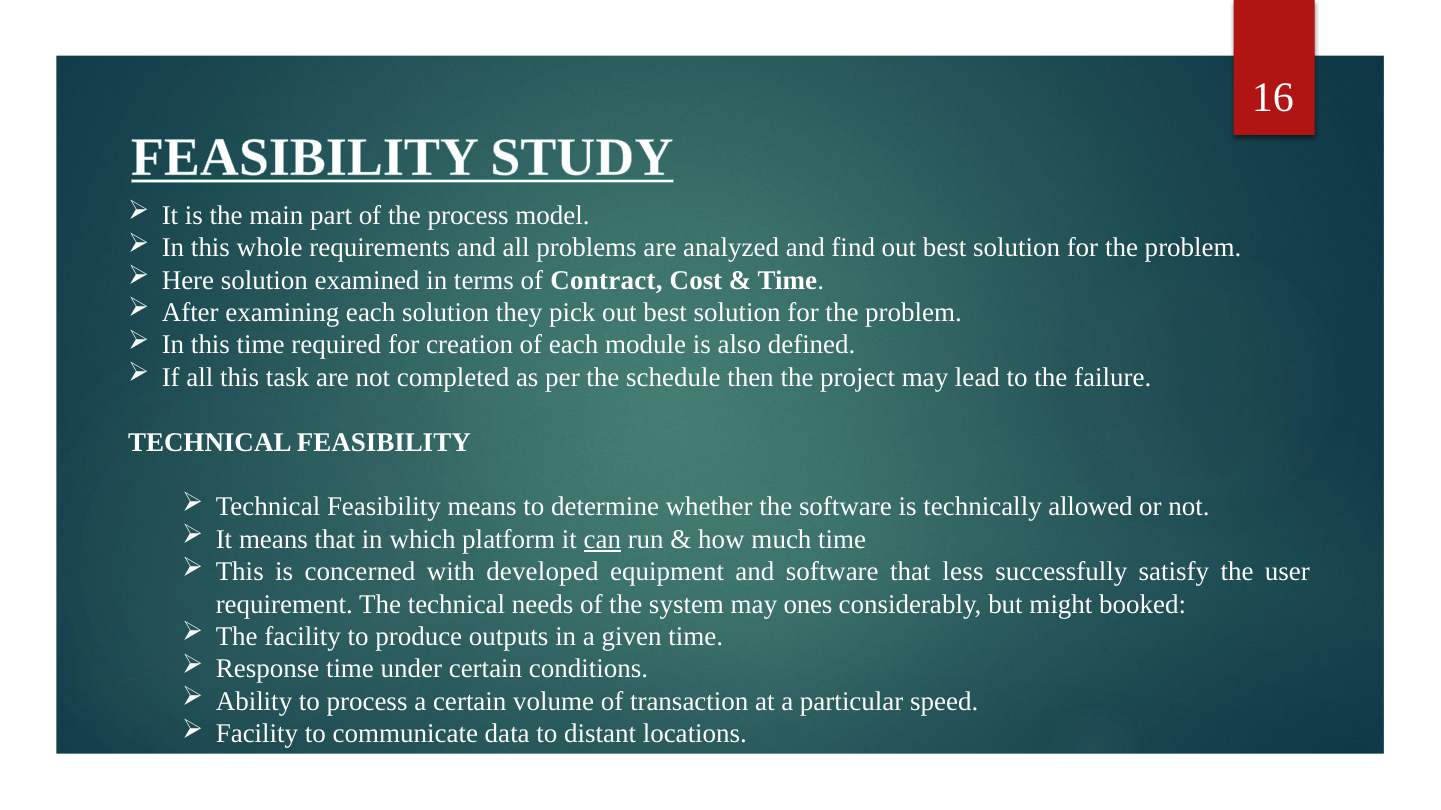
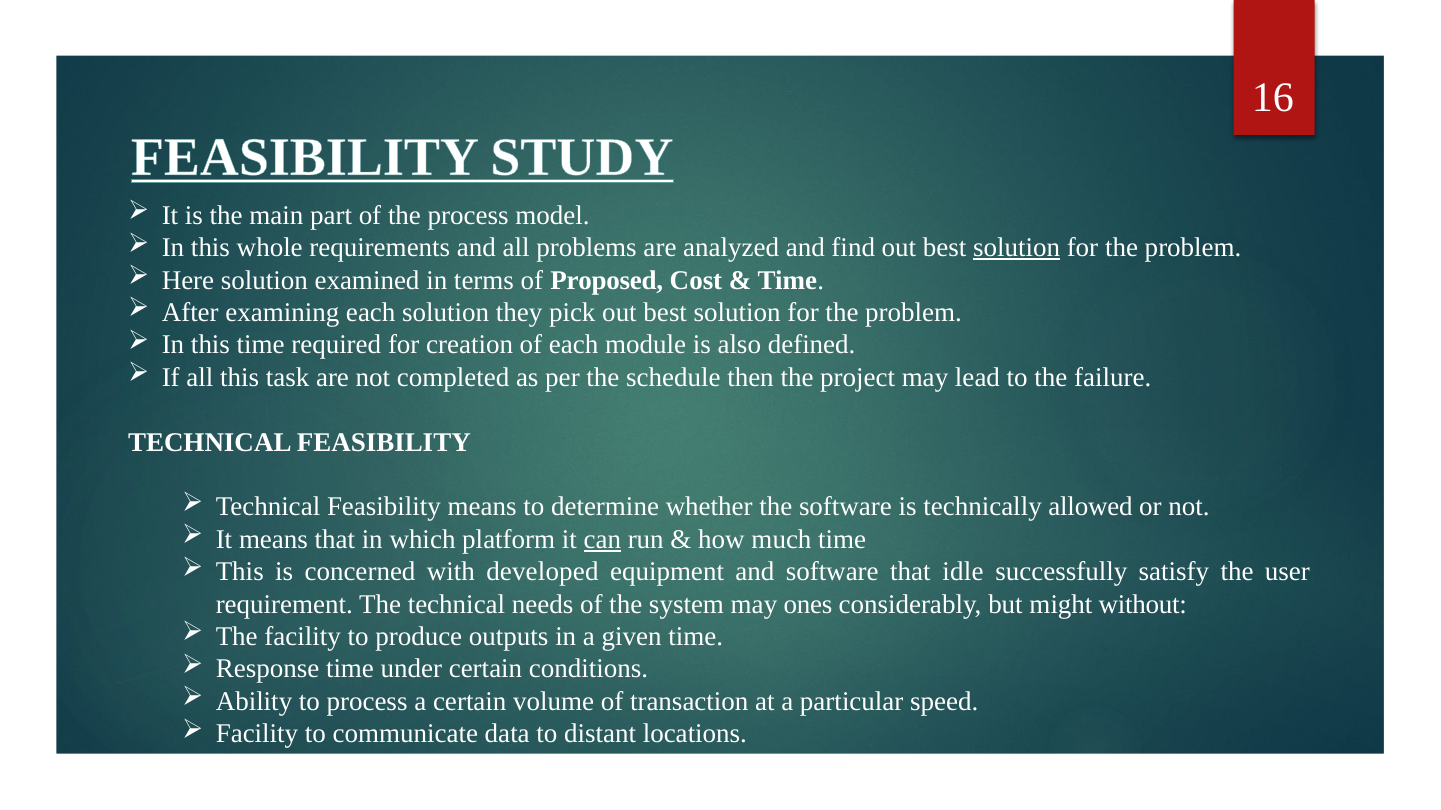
solution at (1017, 248) underline: none -> present
Contract: Contract -> Proposed
less: less -> idle
booked: booked -> without
